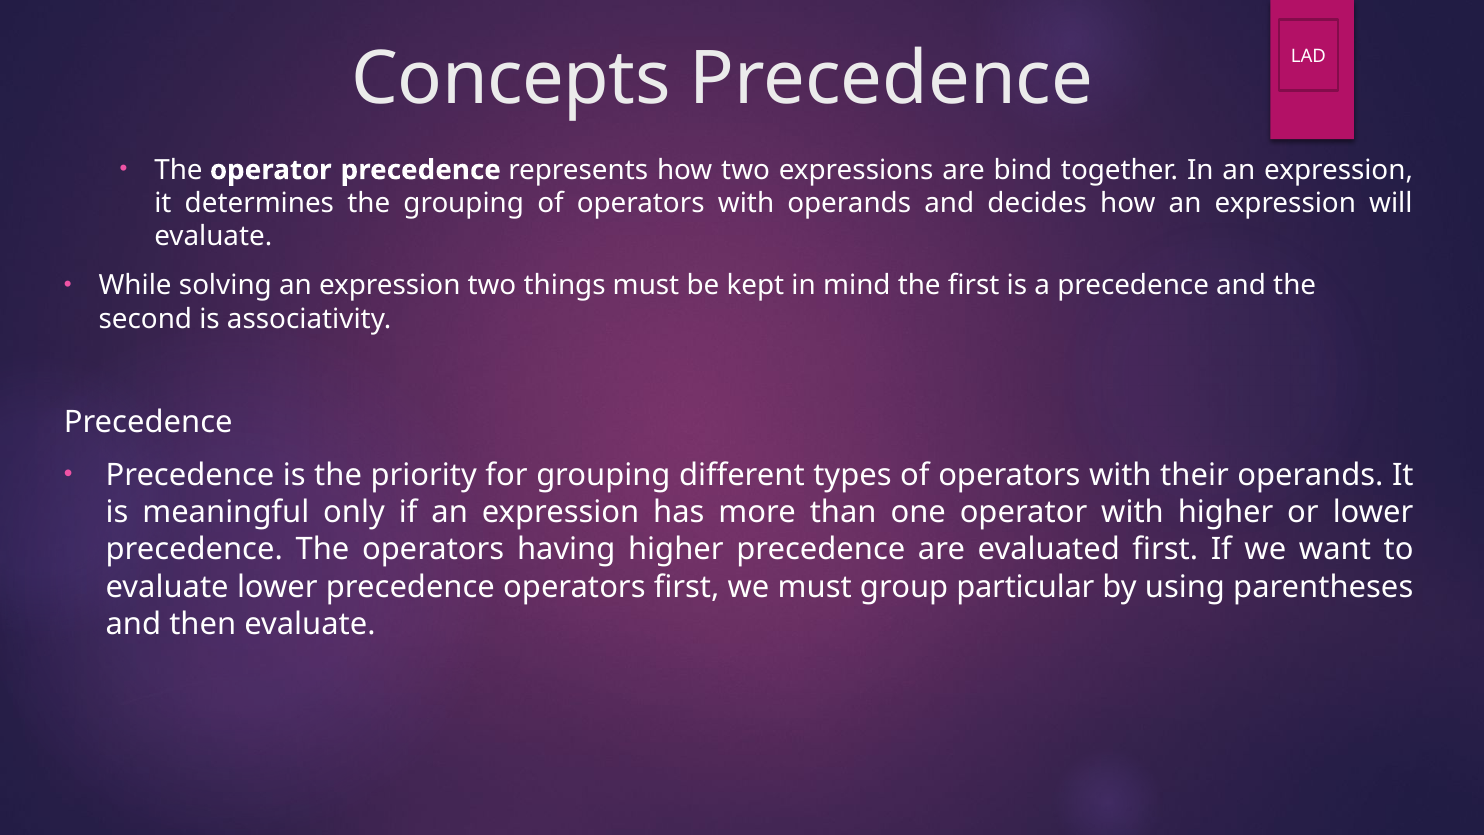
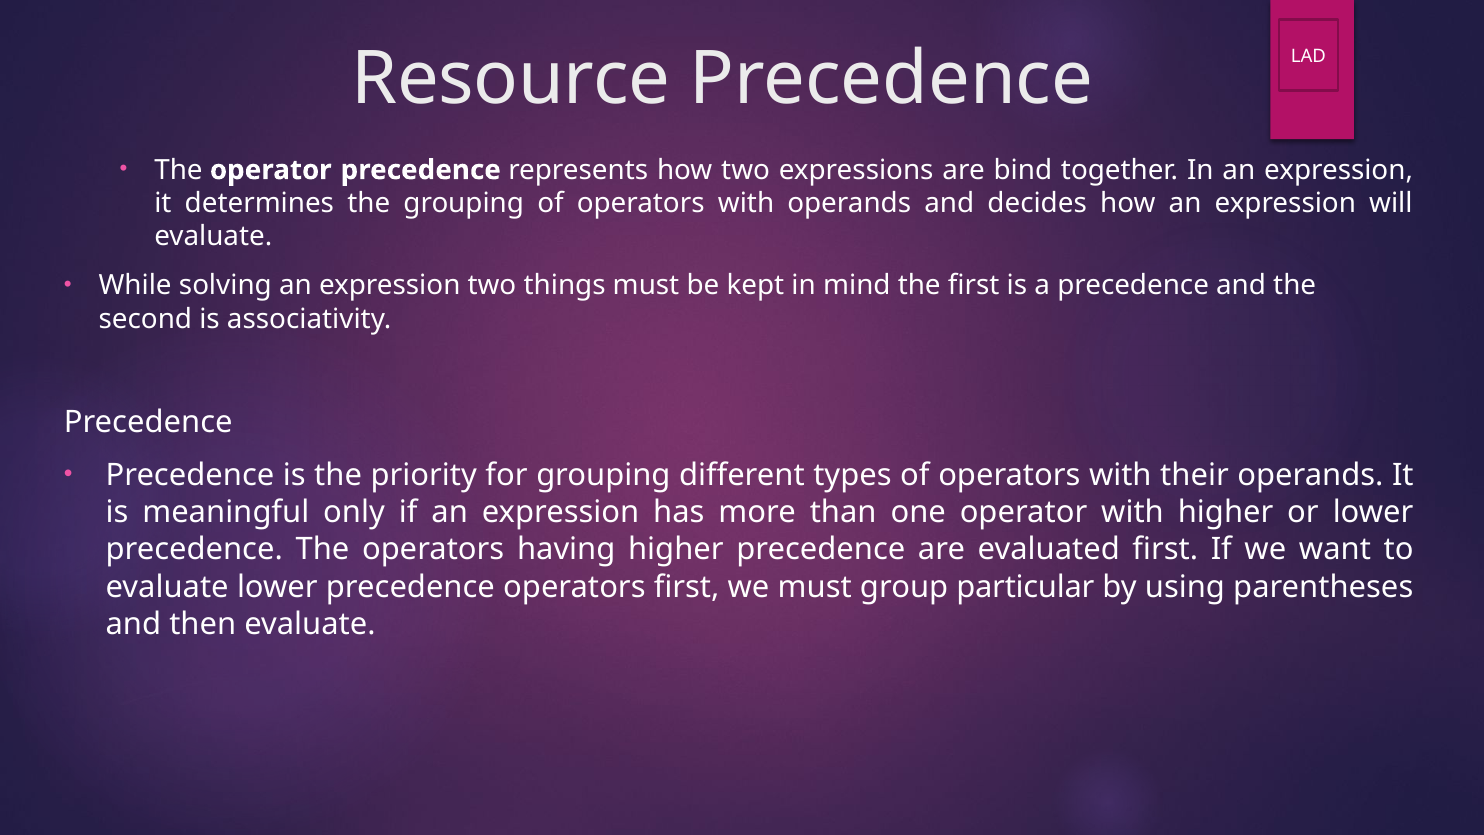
Concepts: Concepts -> Resource
